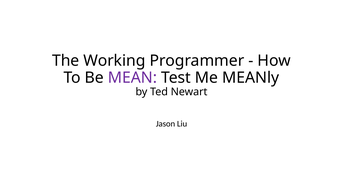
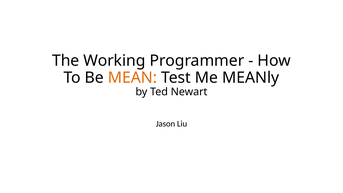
MEAN colour: purple -> orange
